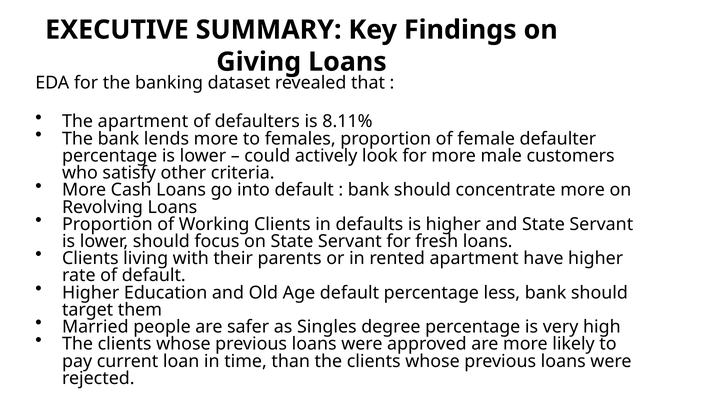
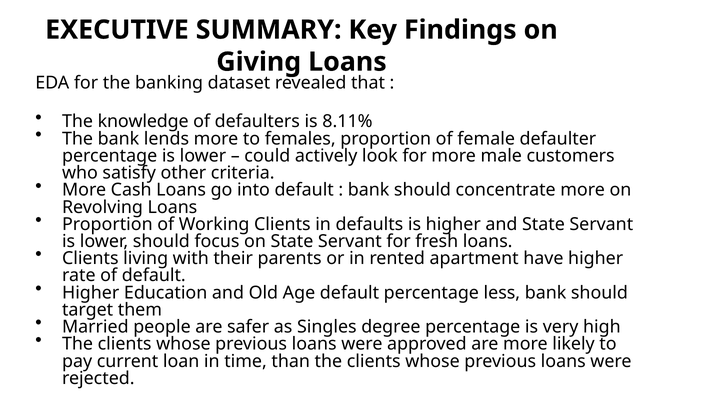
The apartment: apartment -> knowledge
